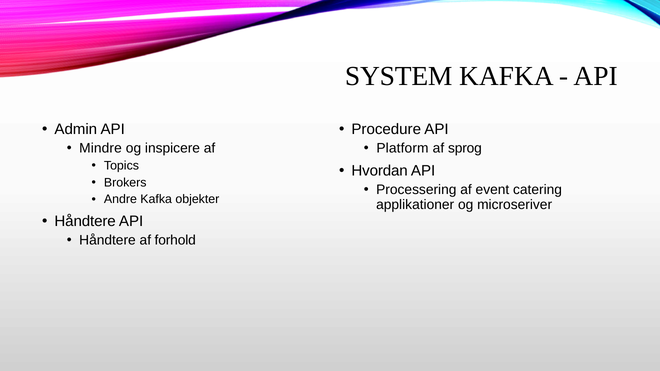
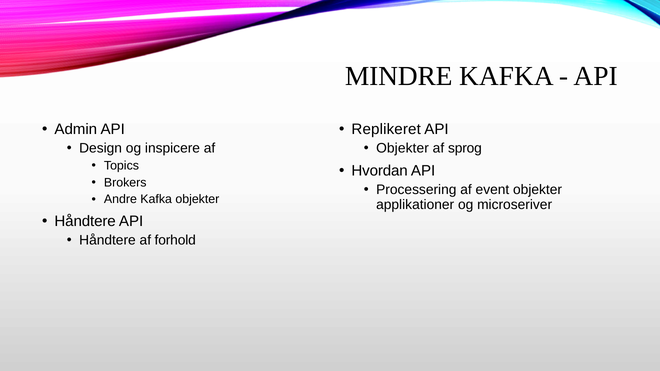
SYSTEM: SYSTEM -> MINDRE
Procedure: Procedure -> Replikeret
Mindre: Mindre -> Design
Platform at (403, 148): Platform -> Objekter
event catering: catering -> objekter
